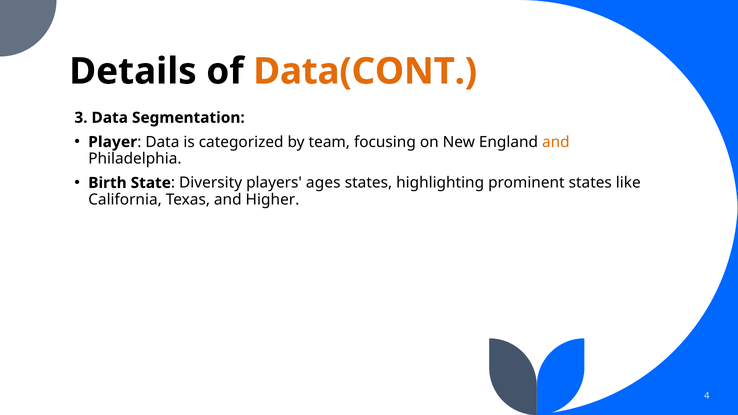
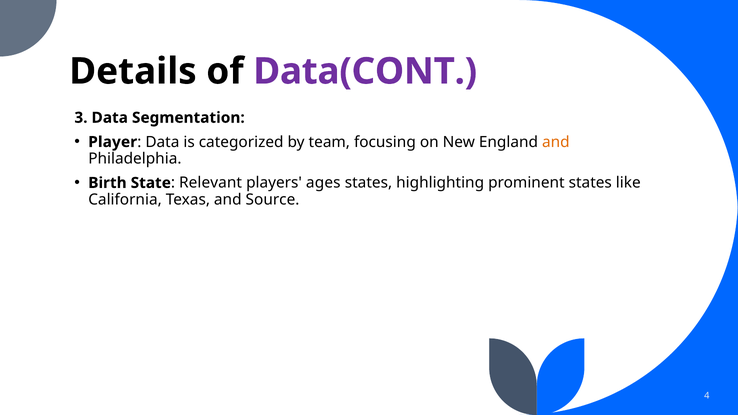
Data(CONT colour: orange -> purple
Diversity: Diversity -> Relevant
Higher: Higher -> Source
